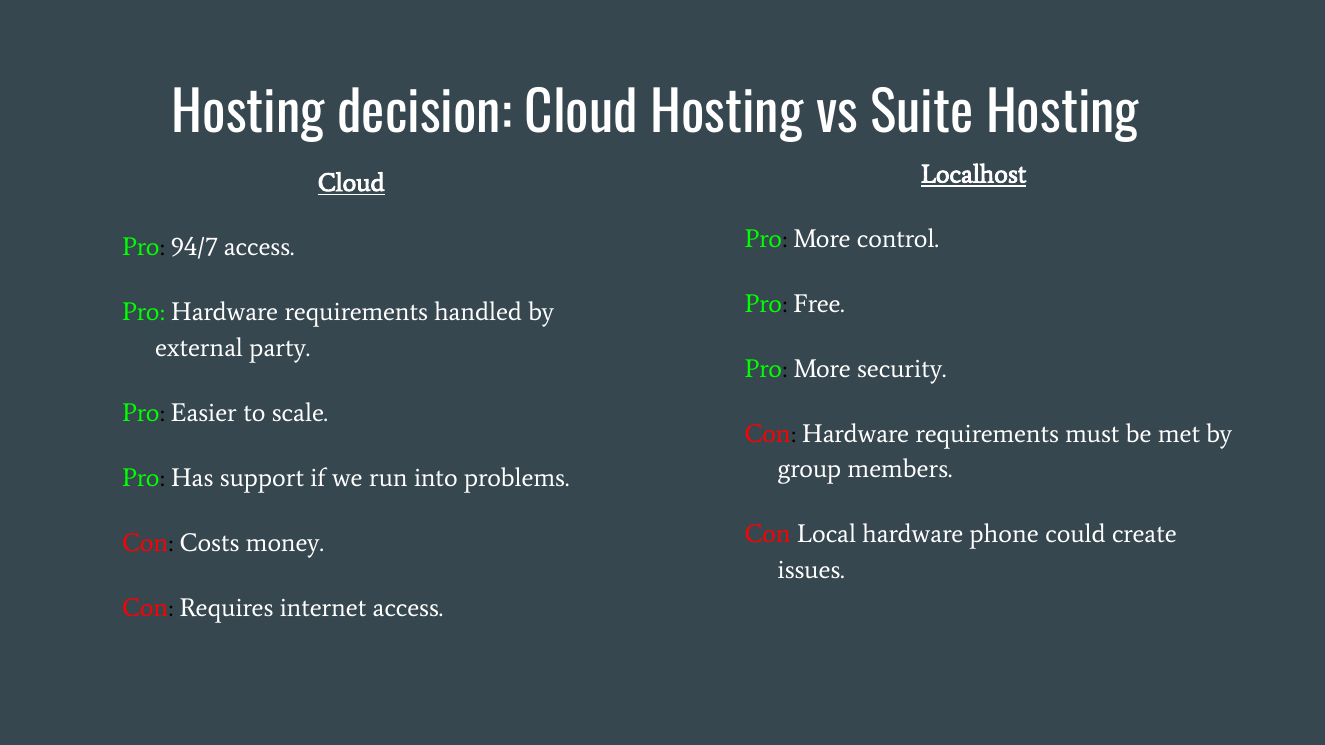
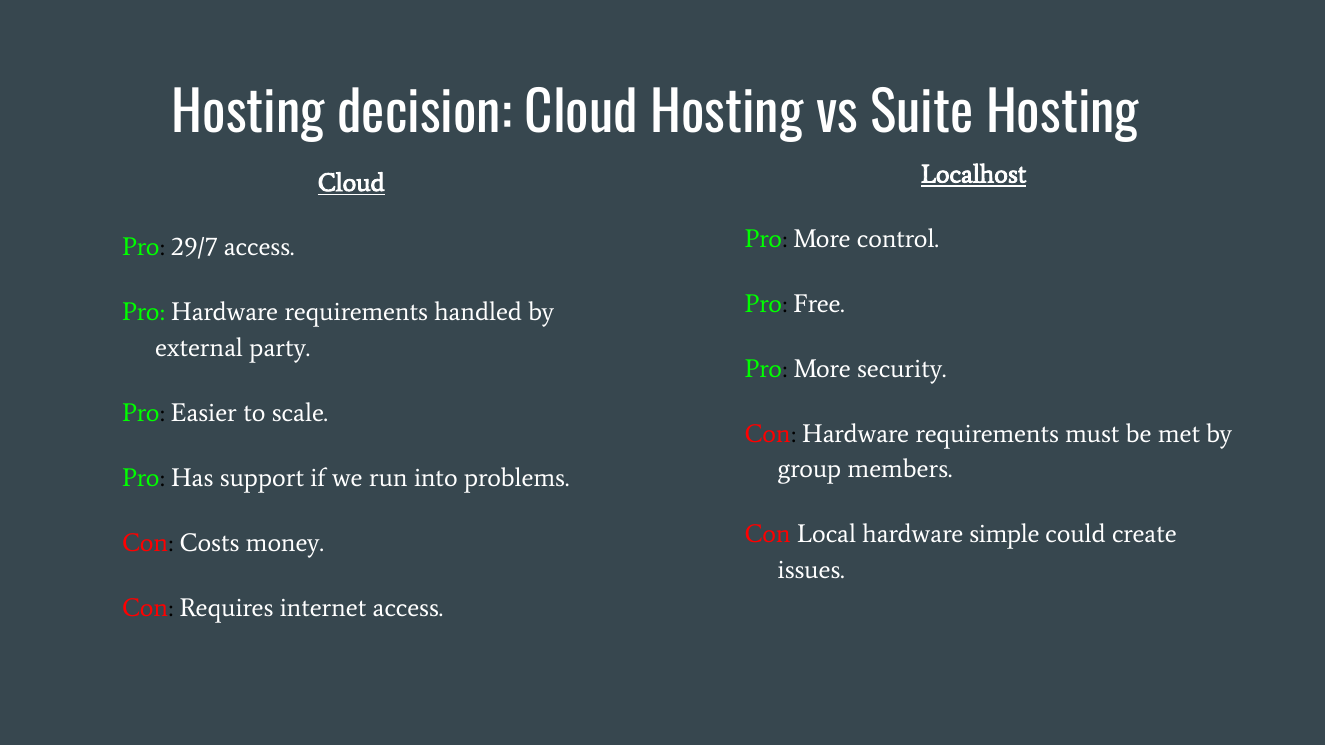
94/7: 94/7 -> 29/7
phone: phone -> simple
